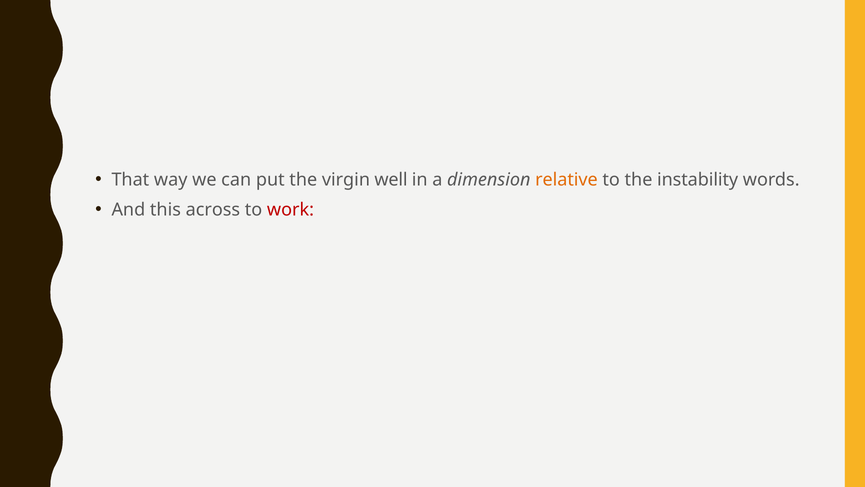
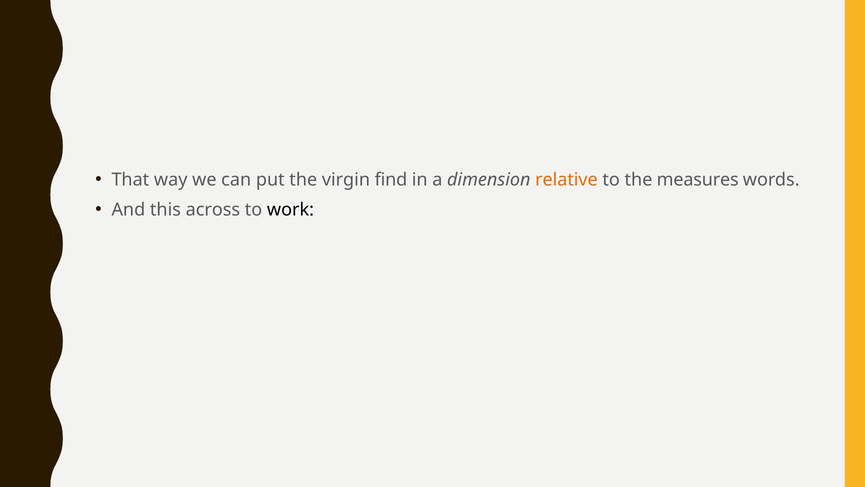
well: well -> find
instability: instability -> measures
work colour: red -> black
